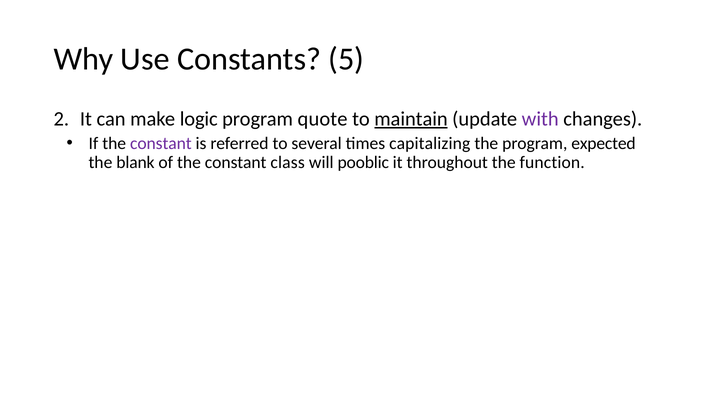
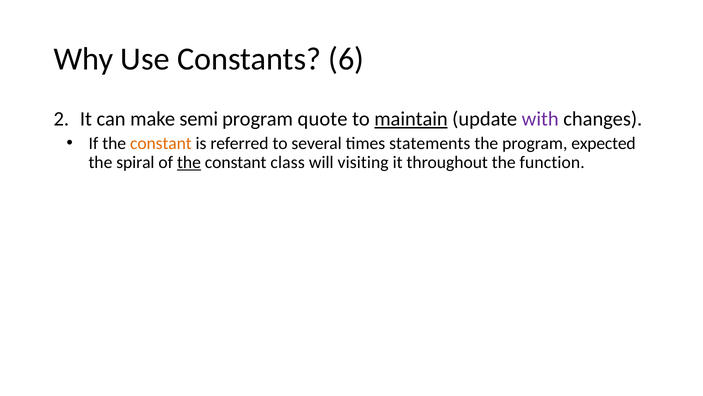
5: 5 -> 6
logic: logic -> semi
constant at (161, 143) colour: purple -> orange
capitalizing: capitalizing -> statements
blank: blank -> spiral
the at (189, 162) underline: none -> present
pooblic: pooblic -> visiting
